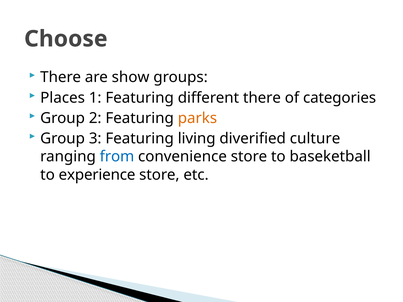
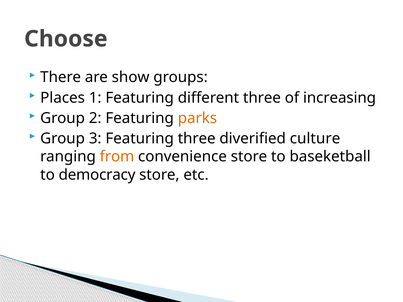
different there: there -> three
categories: categories -> increasing
Featuring living: living -> three
from colour: blue -> orange
experience: experience -> democracy
